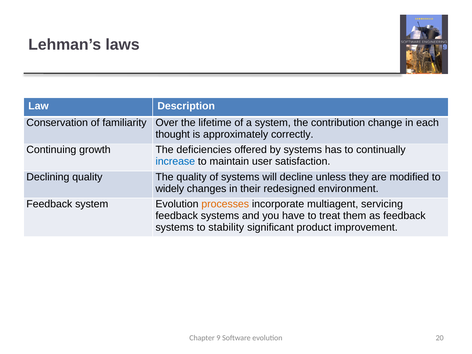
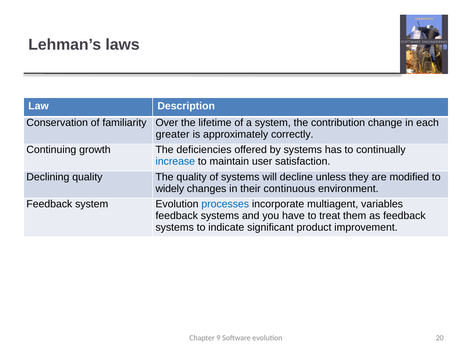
thought: thought -> greater
redesigned: redesigned -> continuous
processes colour: orange -> blue
servicing: servicing -> variables
stability: stability -> indicate
